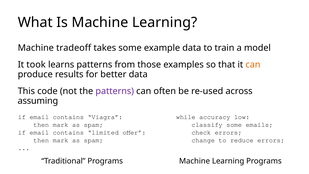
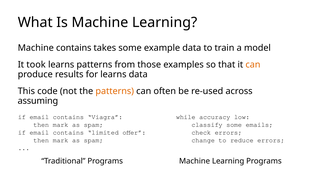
Machine tradeoff: tradeoff -> contains
for better: better -> learns
patterns at (115, 91) colour: purple -> orange
